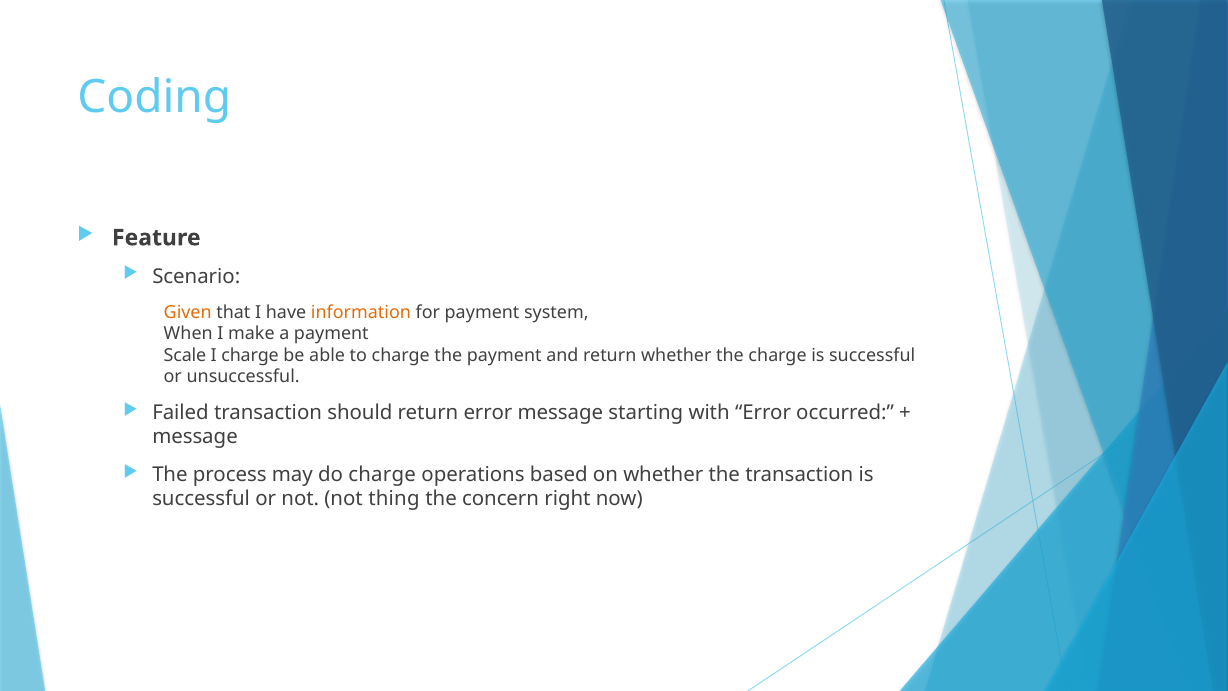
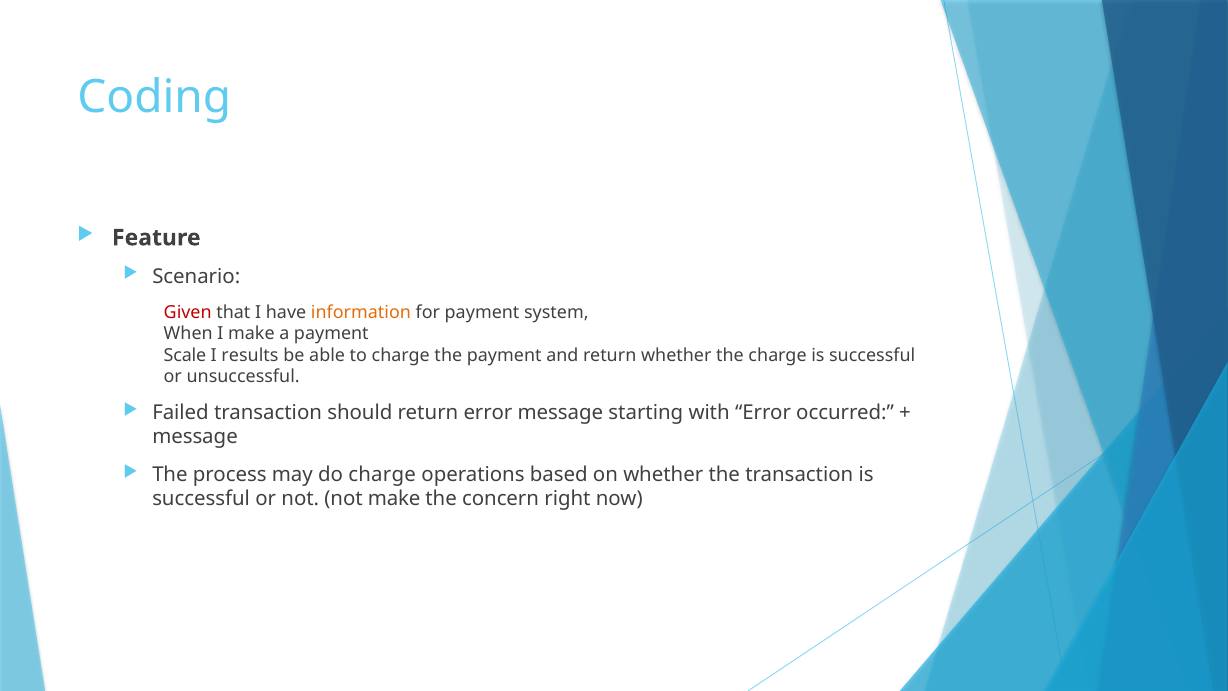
Given colour: orange -> red
I charge: charge -> results
not thing: thing -> make
